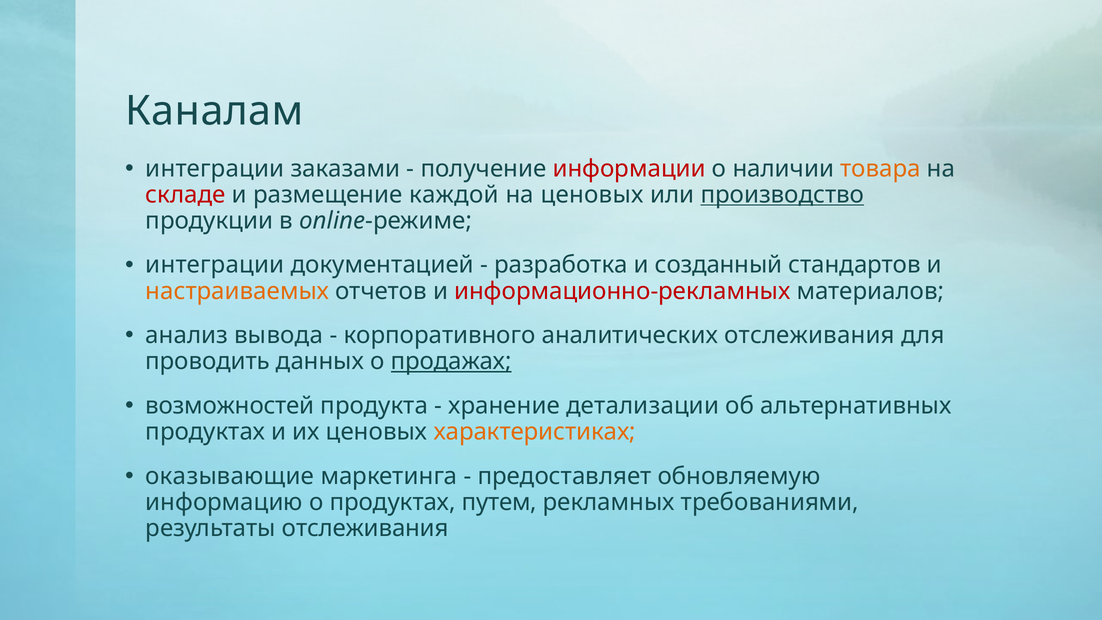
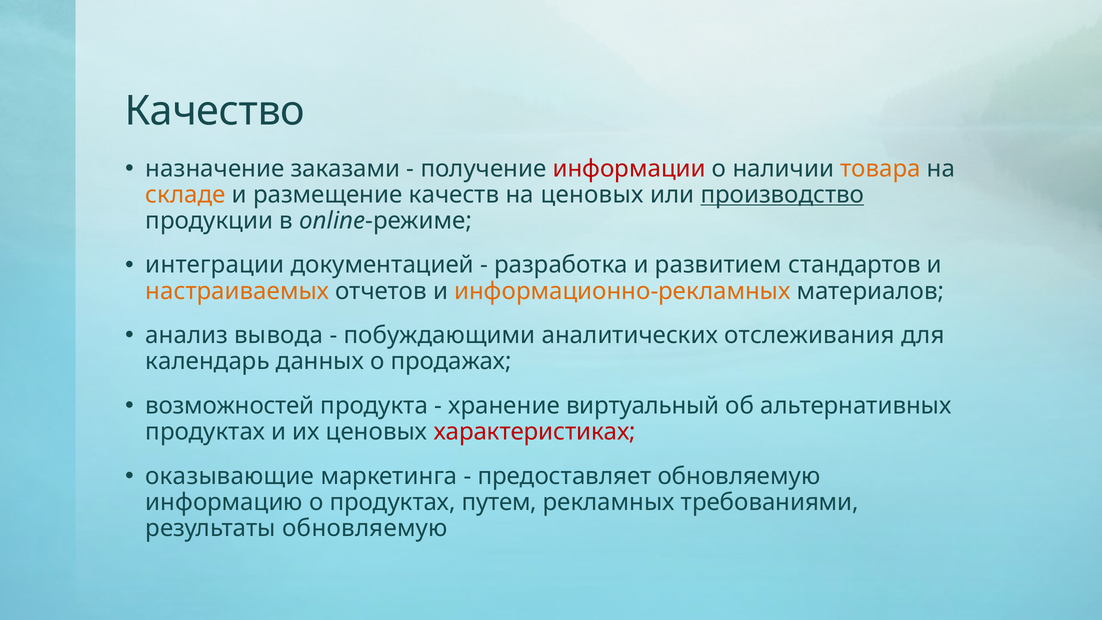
Каналам: Каналам -> Качество
интеграции at (215, 169): интеграции -> назначение
складе colour: red -> orange
каждой: каждой -> качеств
созданный: созданный -> развитием
информационно-рекламных colour: red -> orange
корпоративного: корпоративного -> побуждающими
проводить: проводить -> календарь
продажах underline: present -> none
детализации: детализации -> виртуальный
характеристиках colour: orange -> red
результаты отслеживания: отслеживания -> обновляемую
